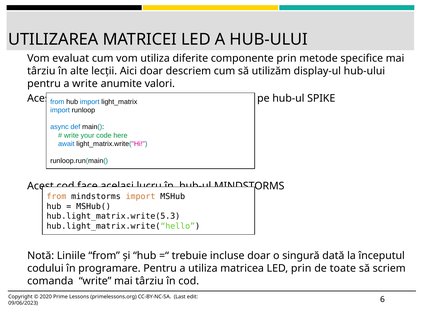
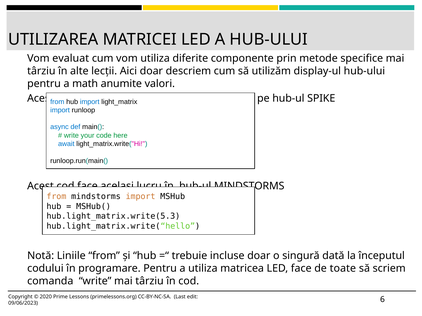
a write: write -> math
LED prin: prin -> face
